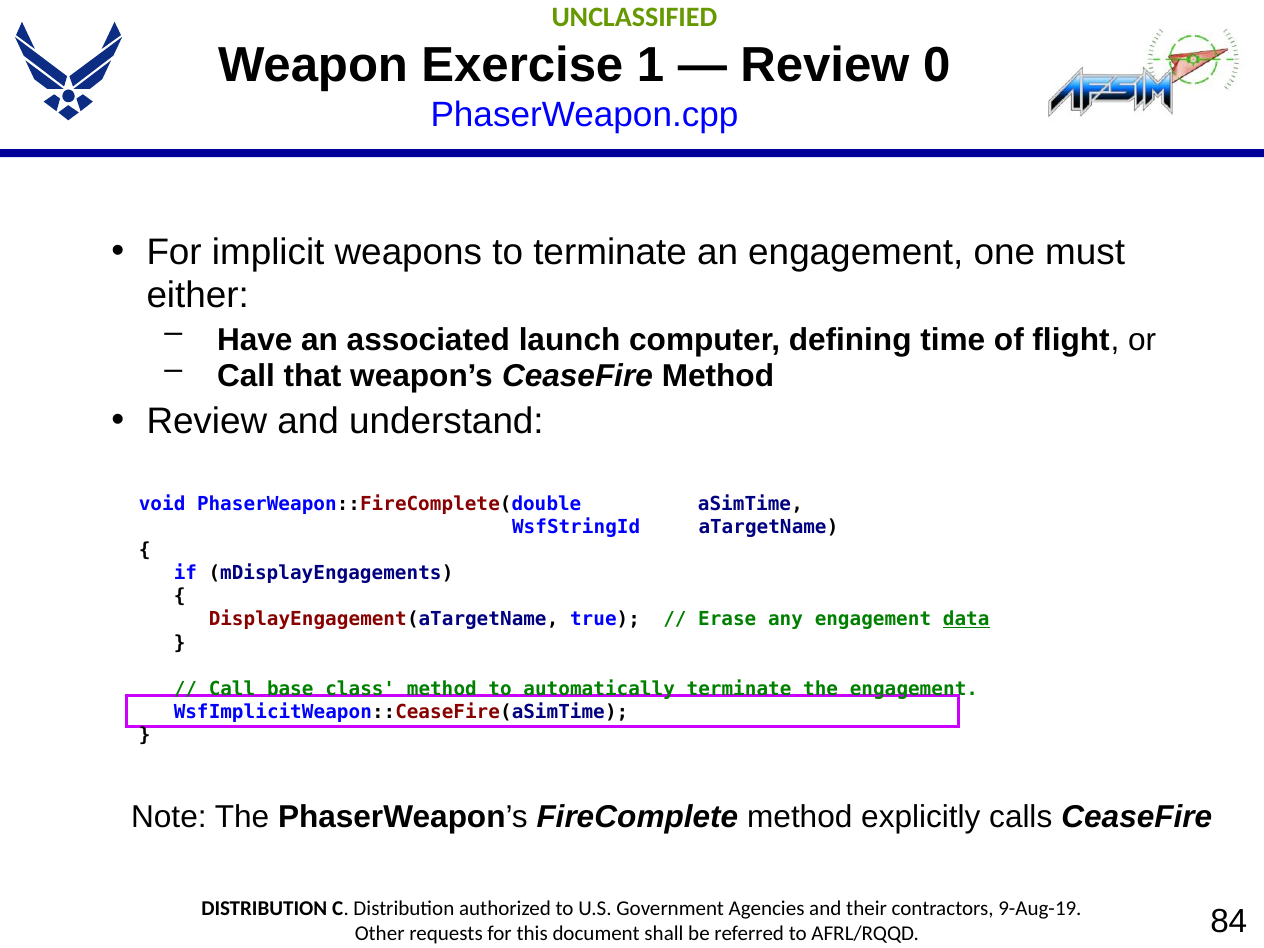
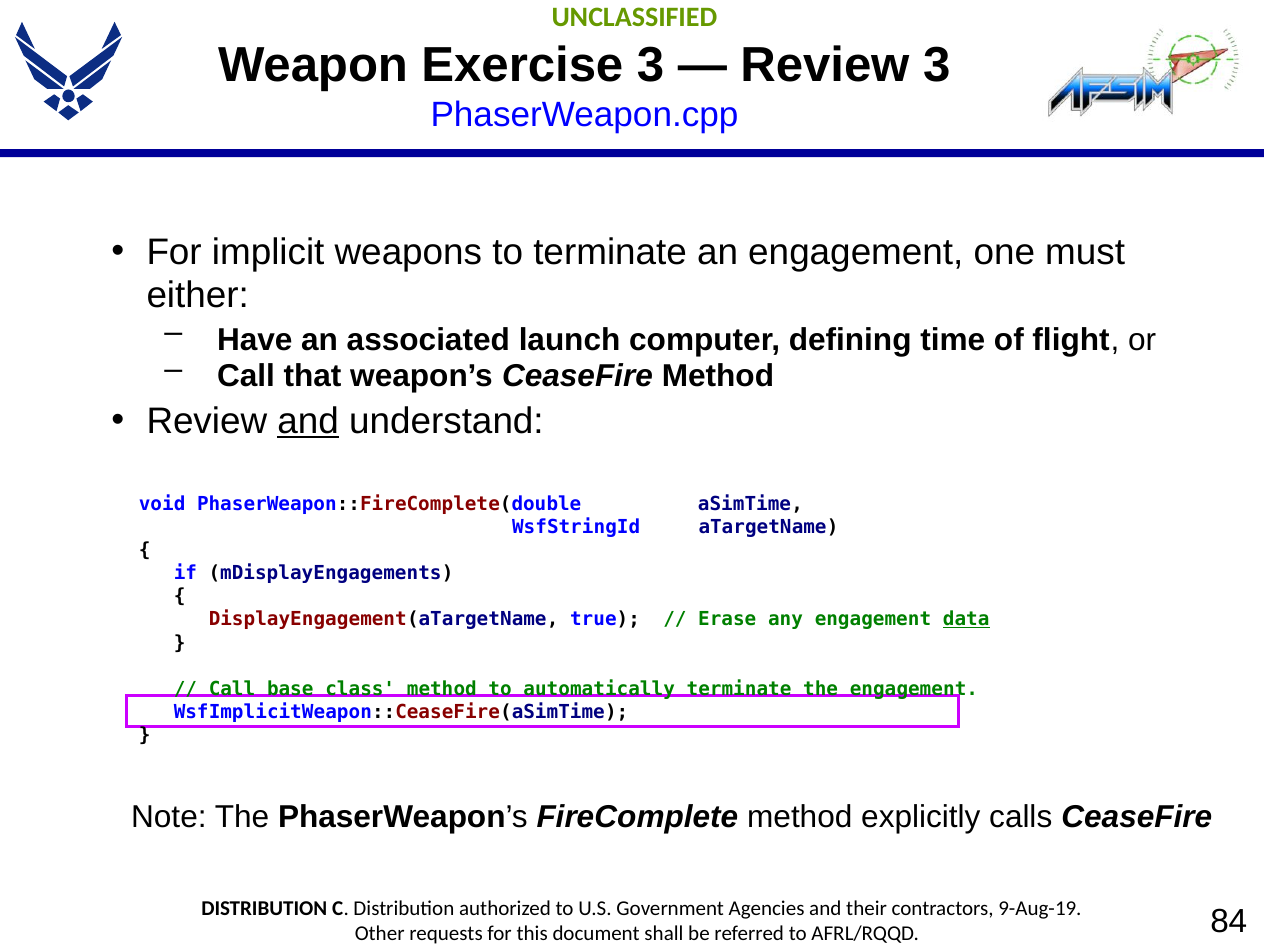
Exercise 1: 1 -> 3
Review 0: 0 -> 3
and at (308, 421) underline: none -> present
